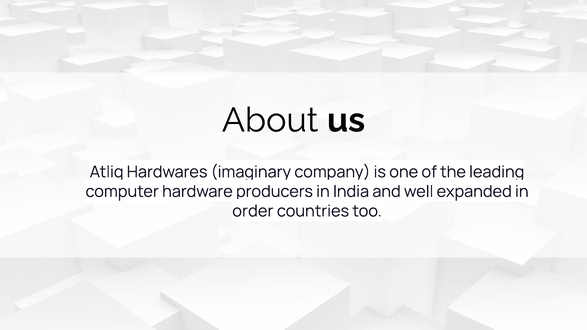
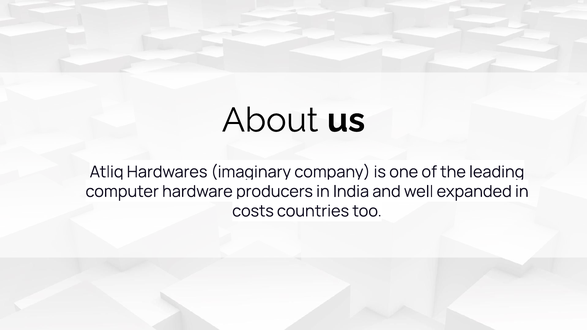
order: order -> costs
